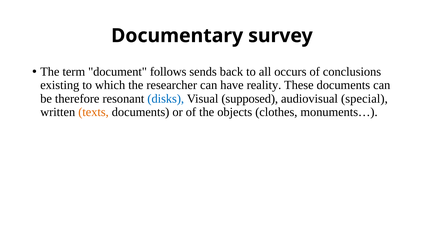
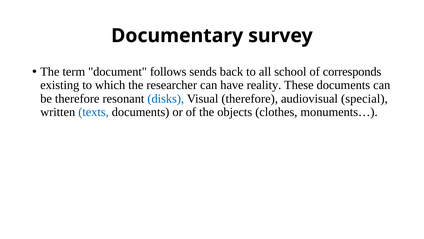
occurs: occurs -> school
conclusions: conclusions -> corresponds
Visual supposed: supposed -> therefore
texts colour: orange -> blue
